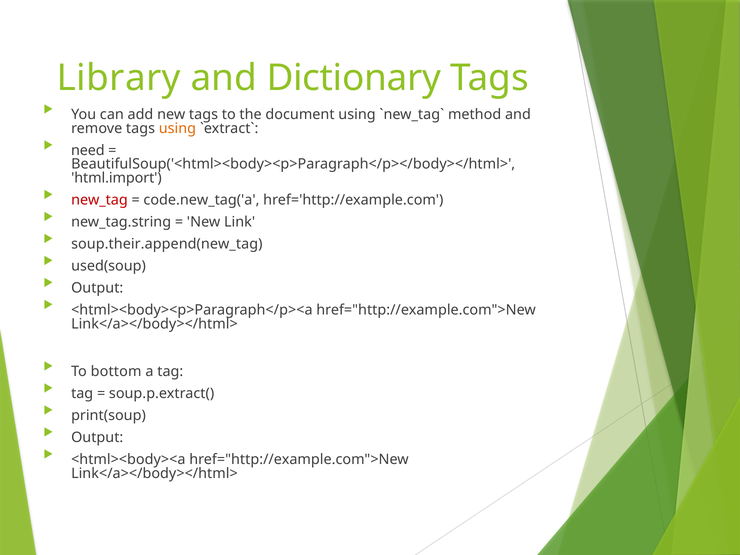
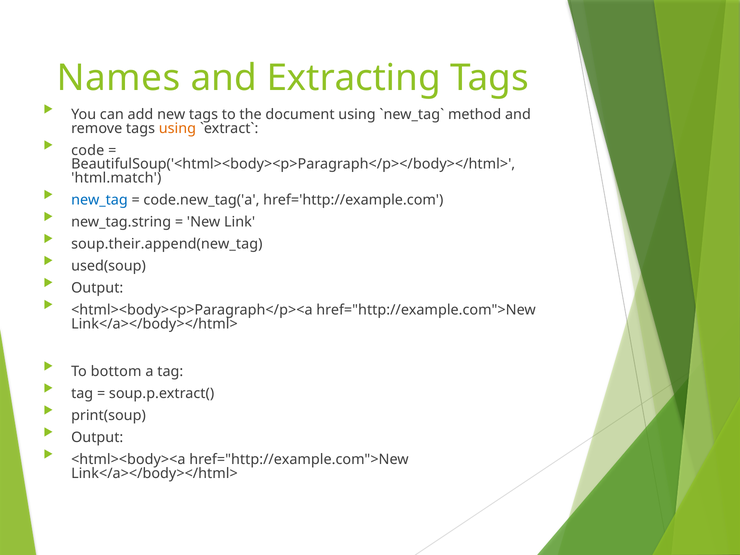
Library: Library -> Names
Dictionary: Dictionary -> Extracting
need: need -> code
html.import: html.import -> html.match
new_tag colour: red -> blue
